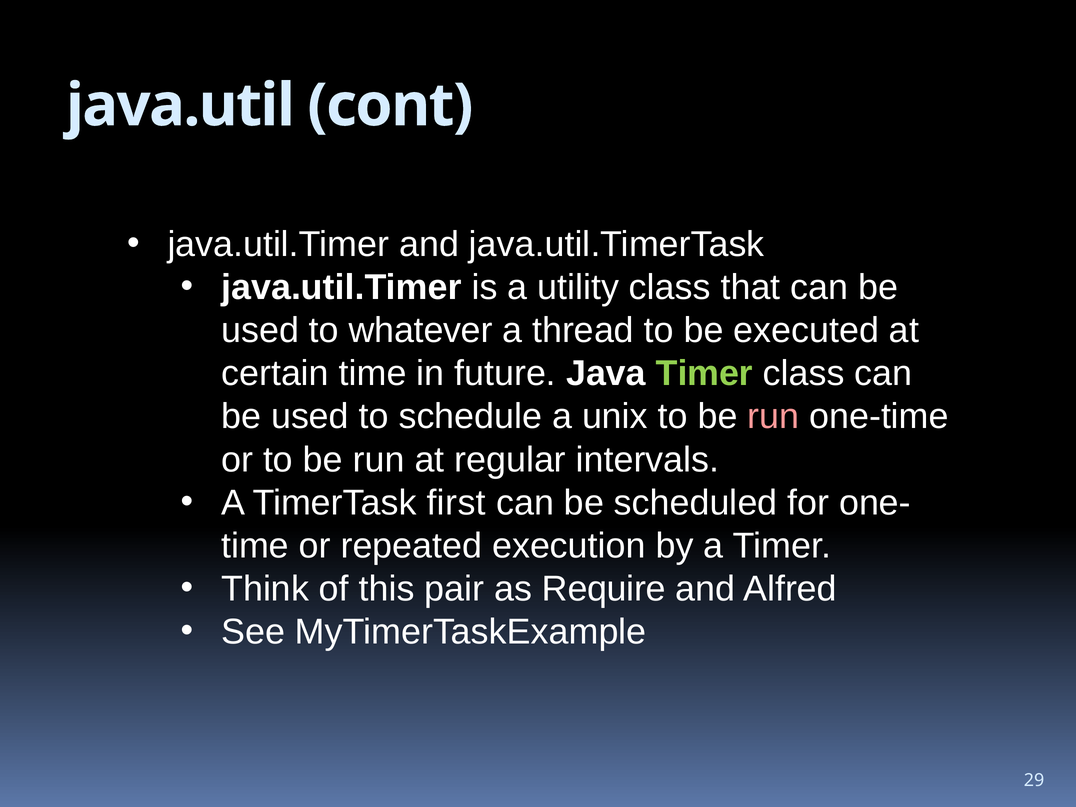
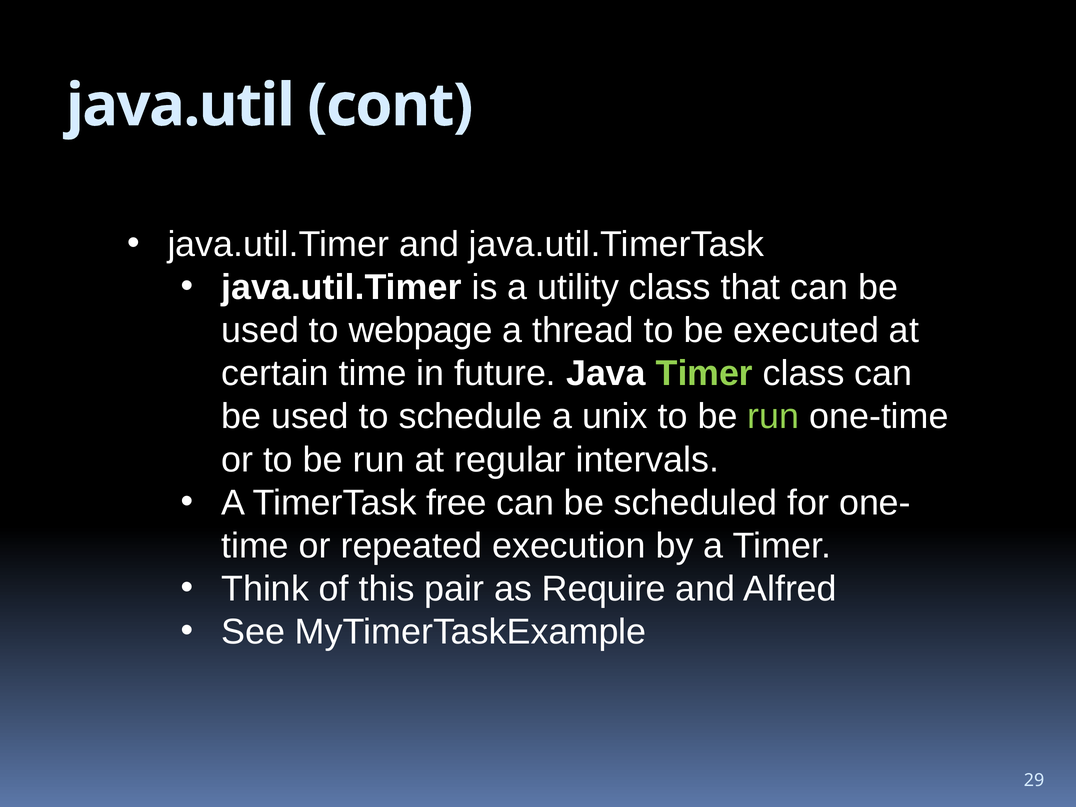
whatever: whatever -> webpage
run at (773, 417) colour: pink -> light green
first: first -> free
